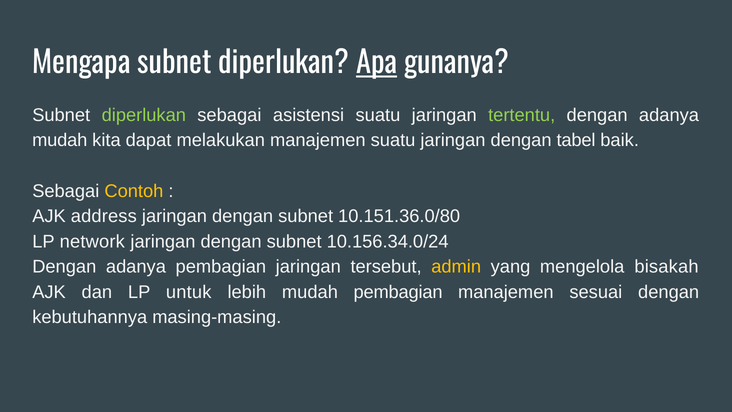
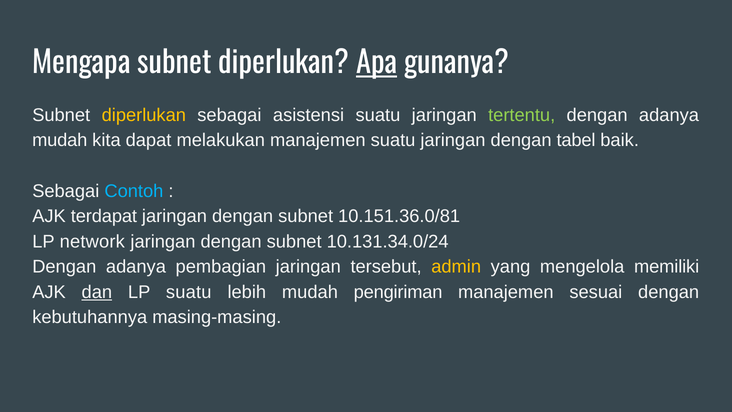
diperlukan at (144, 115) colour: light green -> yellow
Contoh colour: yellow -> light blue
address: address -> terdapat
10.151.36.0/80: 10.151.36.0/80 -> 10.151.36.0/81
10.156.34.0/24: 10.156.34.0/24 -> 10.131.34.0/24
bisakah: bisakah -> memiliki
dan underline: none -> present
LP untuk: untuk -> suatu
mudah pembagian: pembagian -> pengiriman
